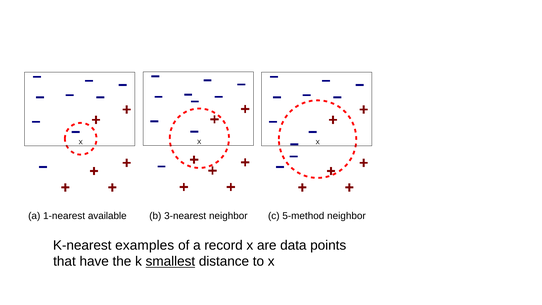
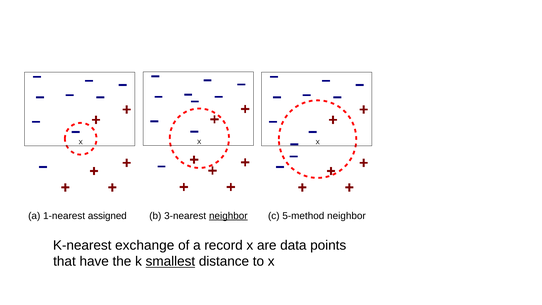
available: available -> assigned
neighbor at (228, 216) underline: none -> present
examples: examples -> exchange
